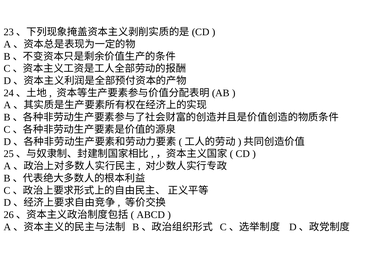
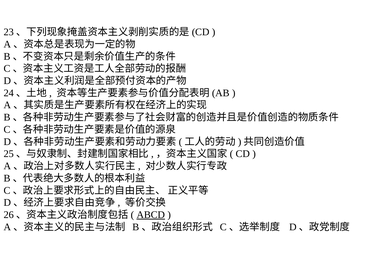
ABCD underline: none -> present
